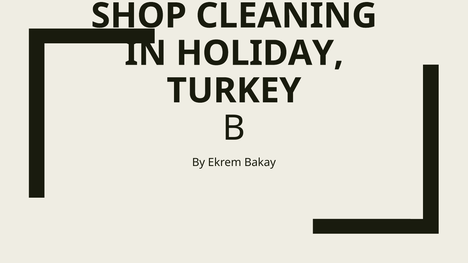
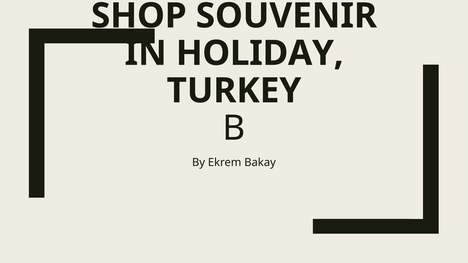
SHOP CLEANING: CLEANING -> SOUVENIR
